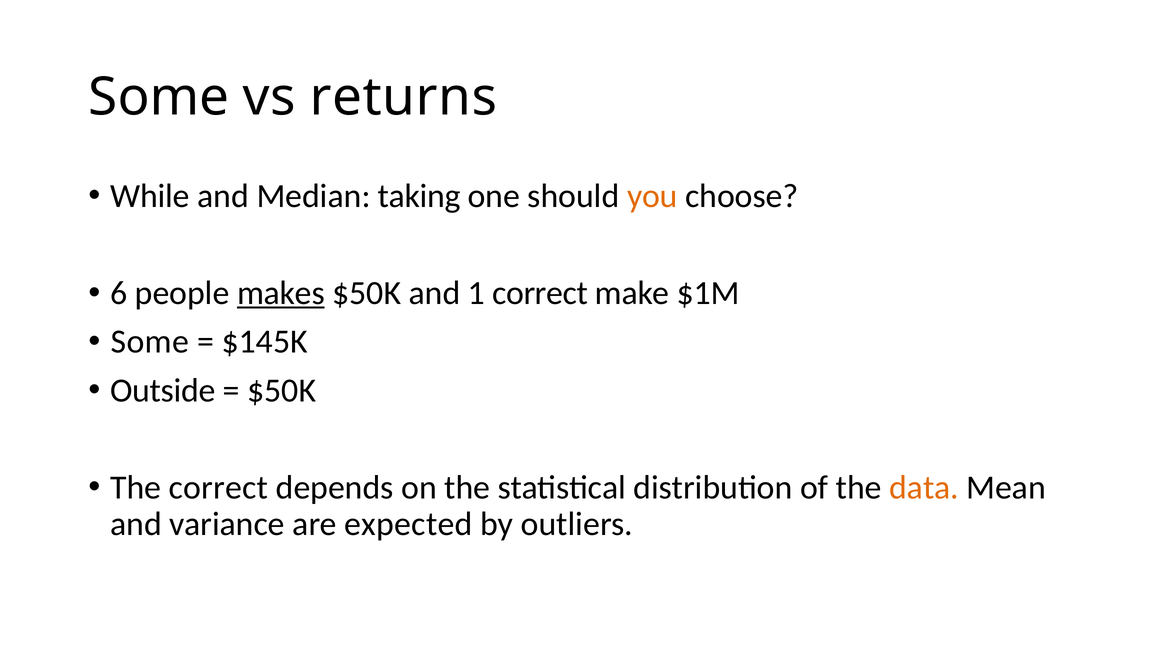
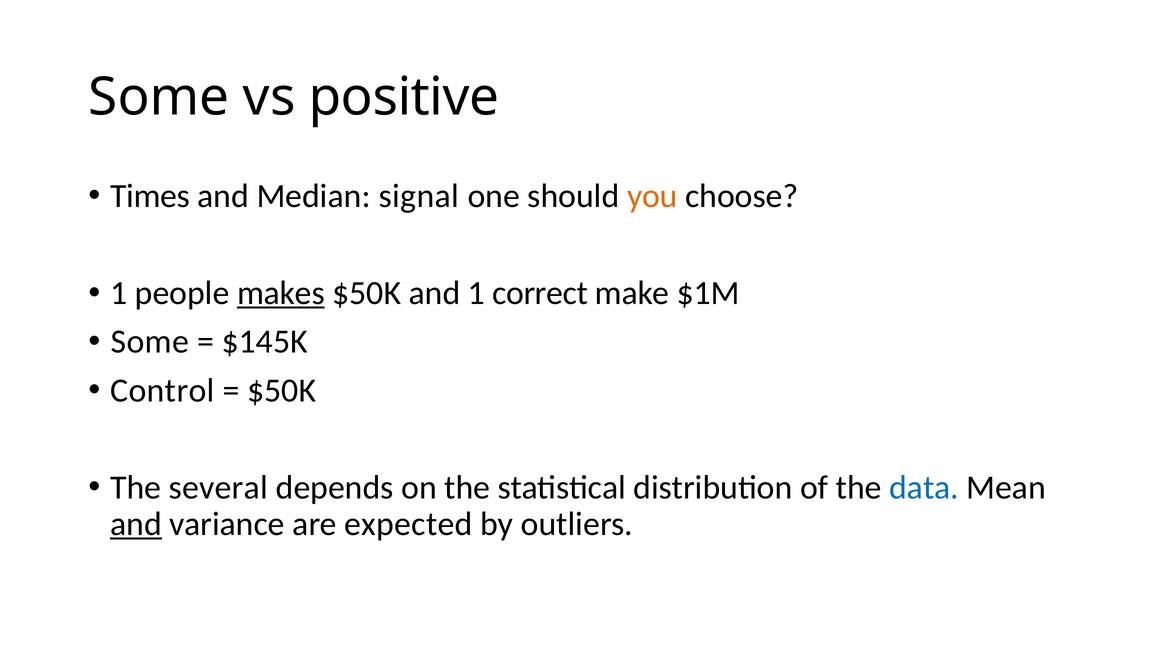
returns: returns -> positive
While: While -> Times
taking: taking -> signal
6 at (119, 293): 6 -> 1
Outside: Outside -> Control
The correct: correct -> several
data colour: orange -> blue
and at (136, 524) underline: none -> present
